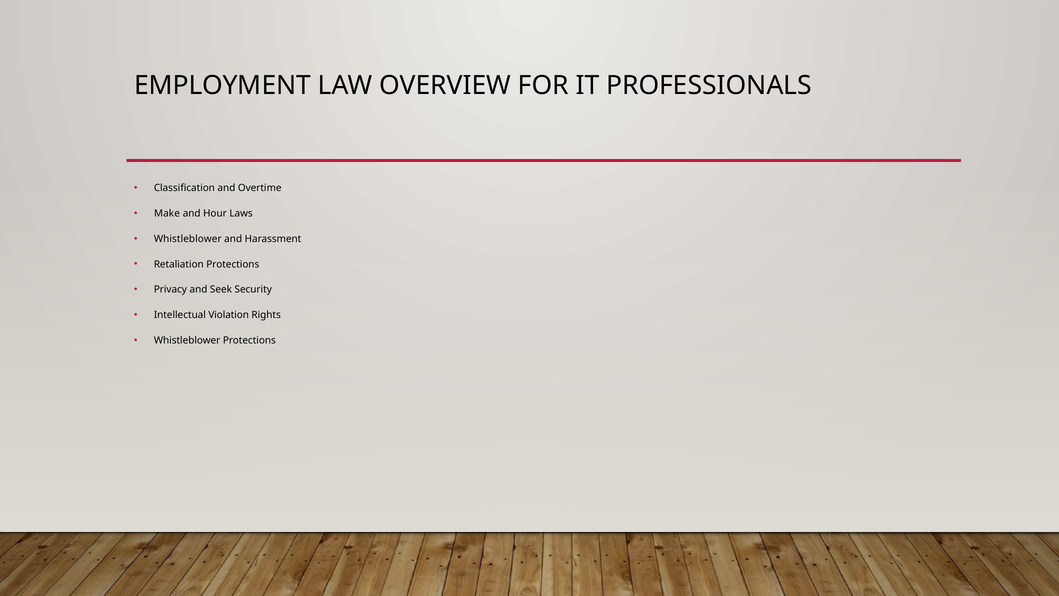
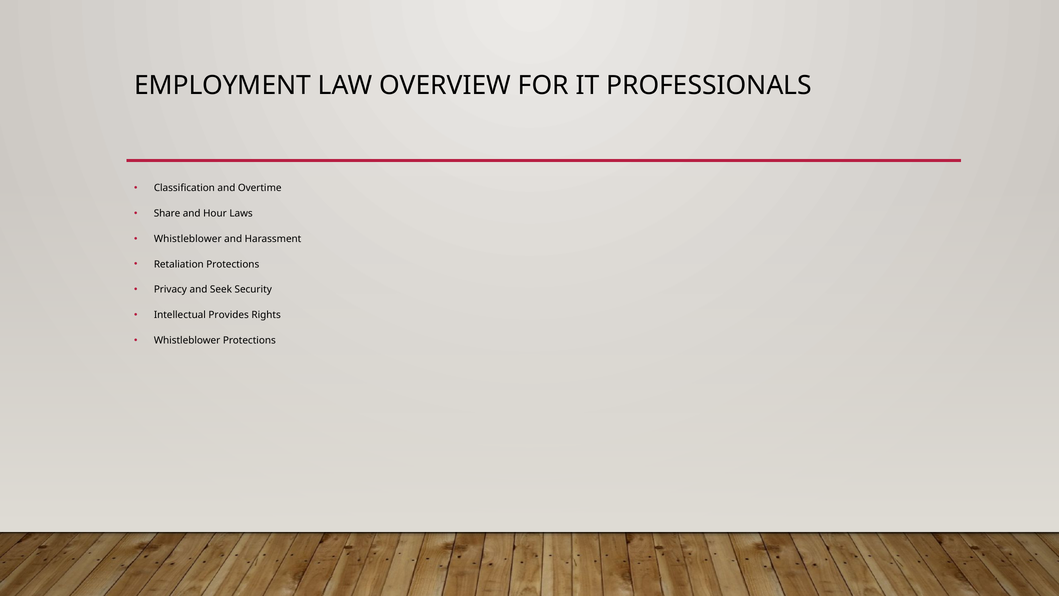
Make: Make -> Share
Violation: Violation -> Provides
